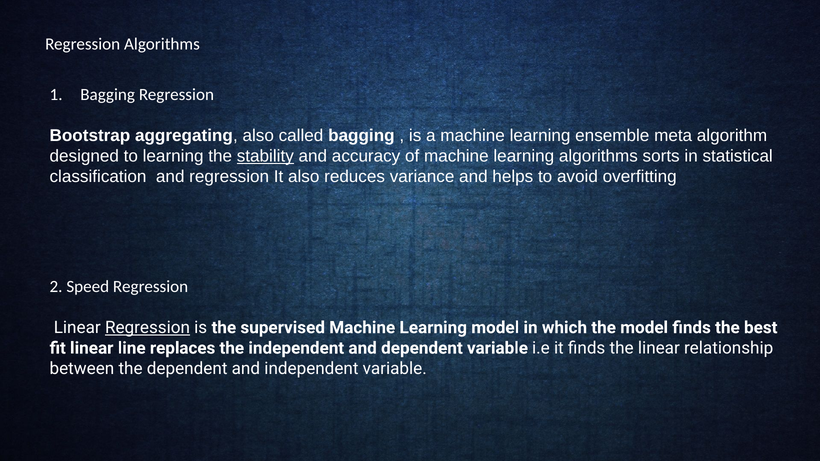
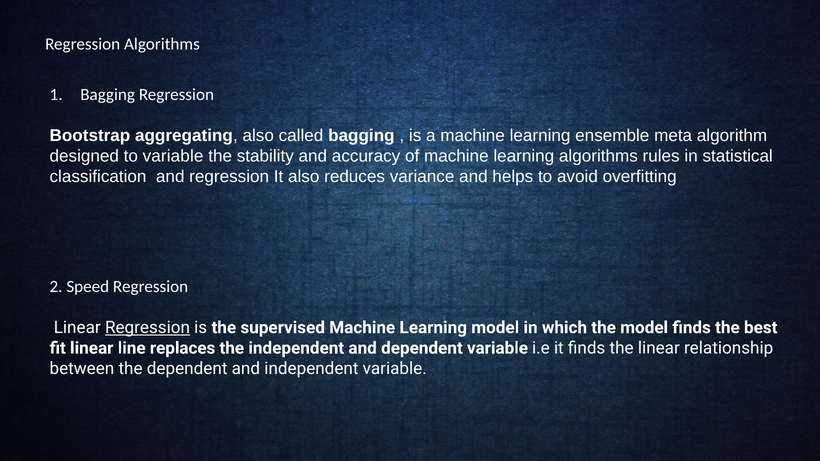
to learning: learning -> variable
stability underline: present -> none
sorts: sorts -> rules
